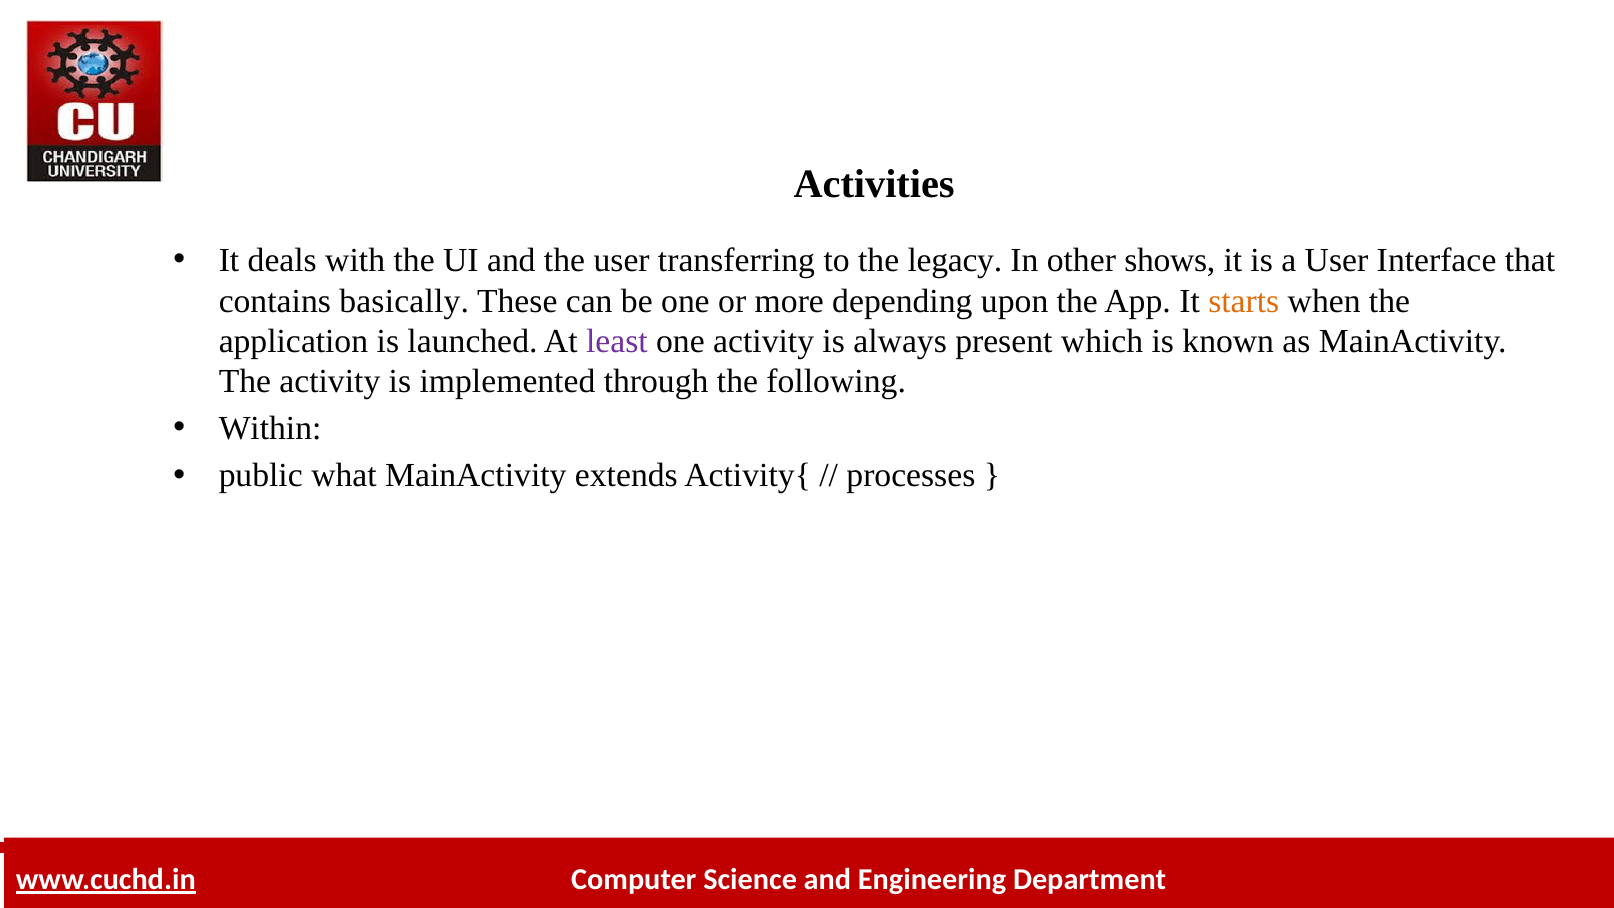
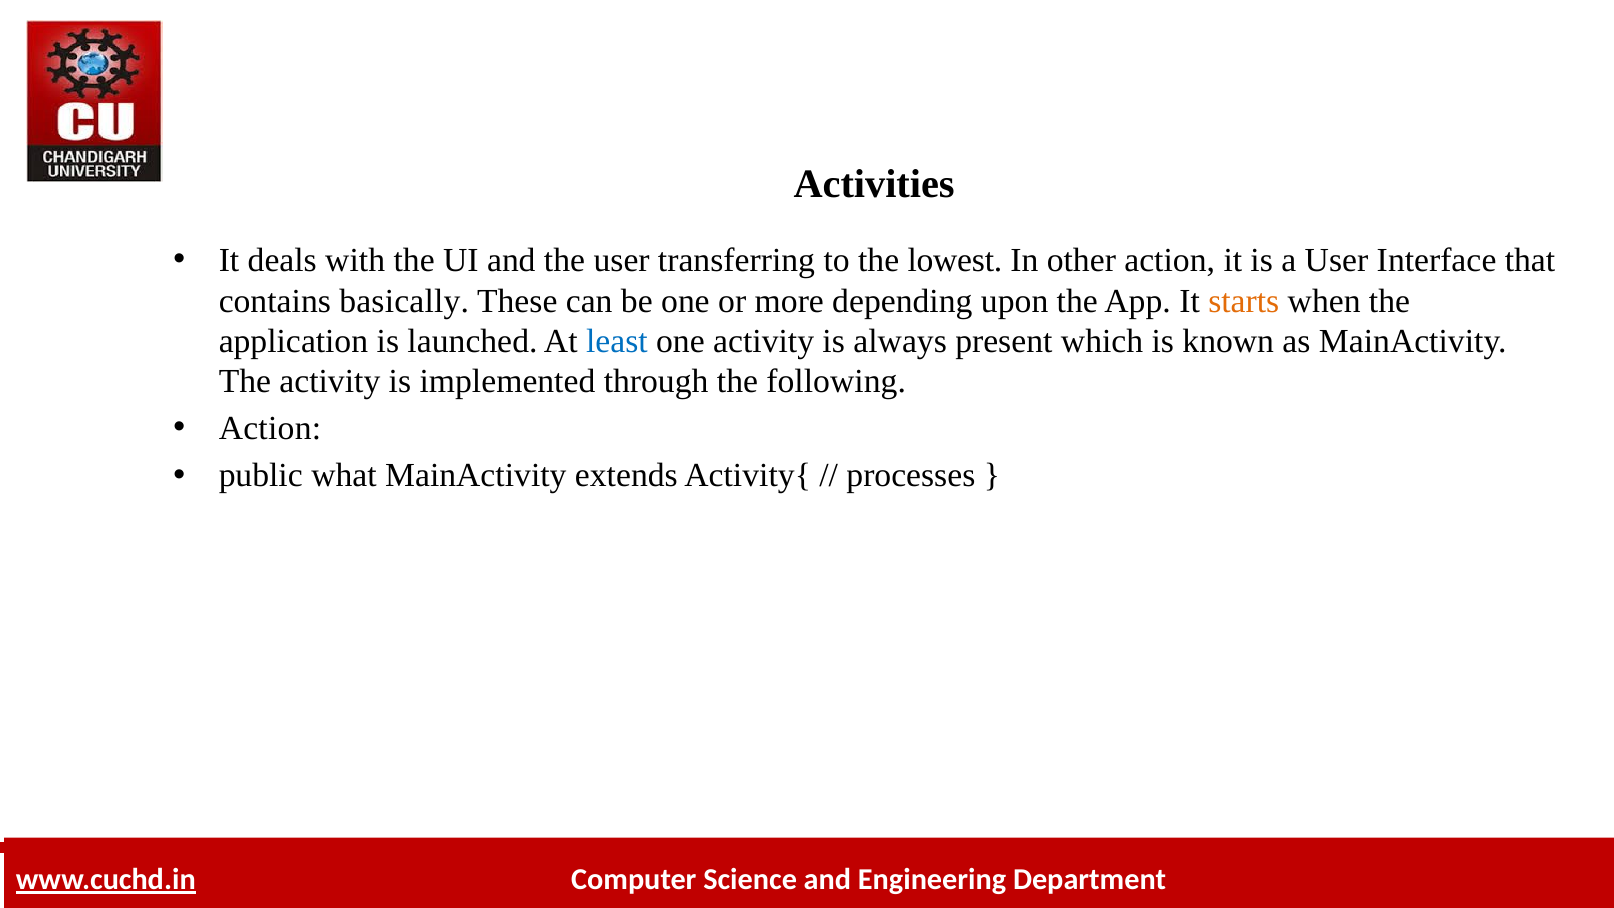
legacy: legacy -> lowest
other shows: shows -> action
least colour: purple -> blue
Within at (270, 429): Within -> Action
